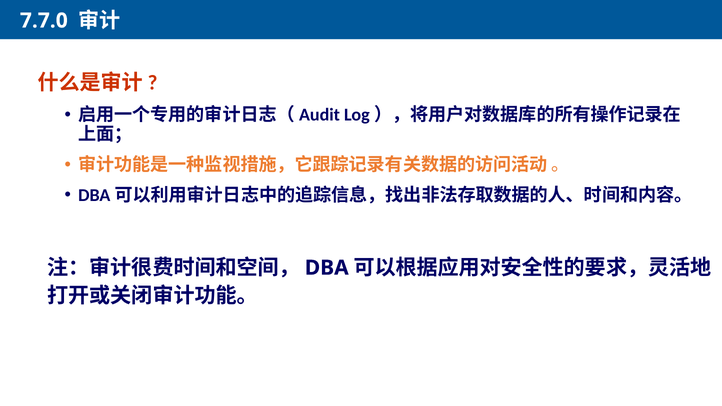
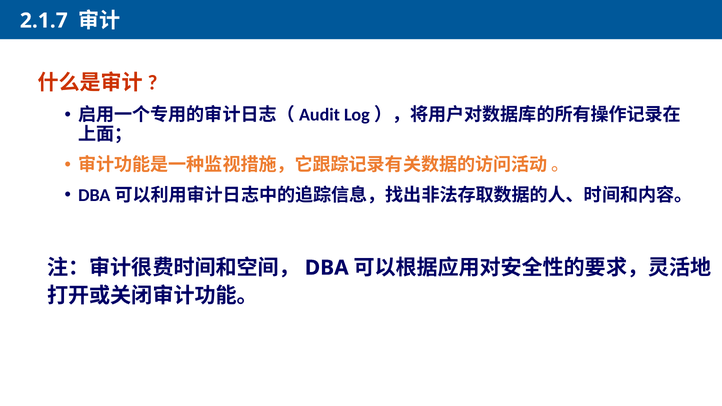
7.7.0: 7.7.0 -> 2.1.7
